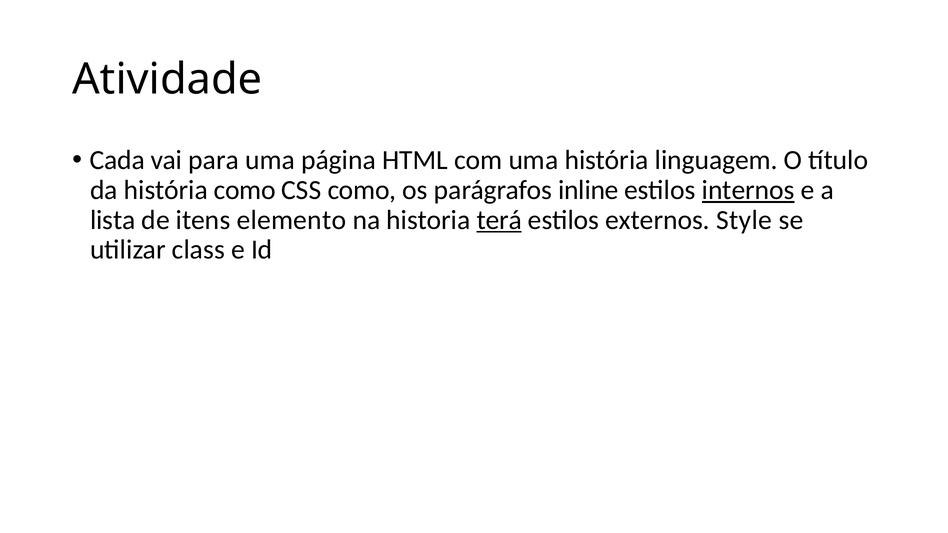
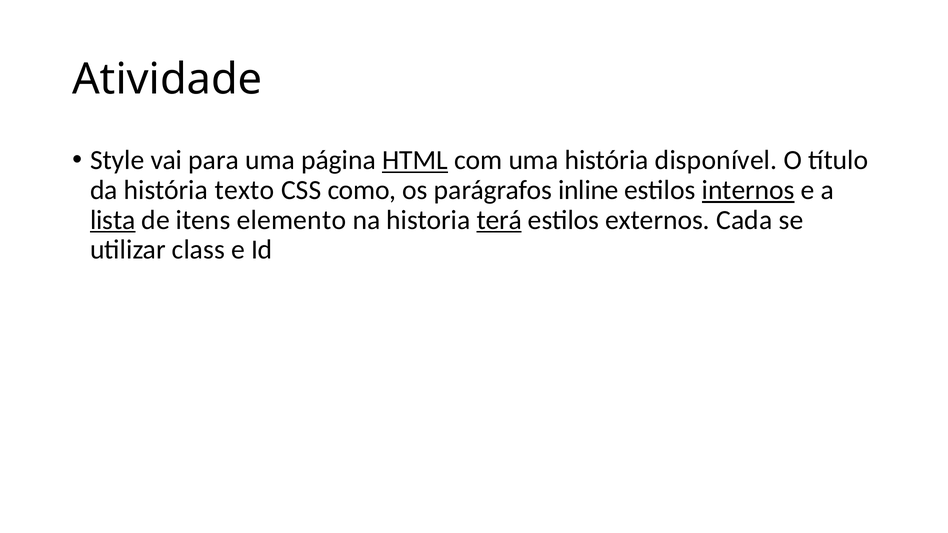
Cada: Cada -> Style
HTML underline: none -> present
linguagem: linguagem -> disponível
história como: como -> texto
lista underline: none -> present
Style: Style -> Cada
